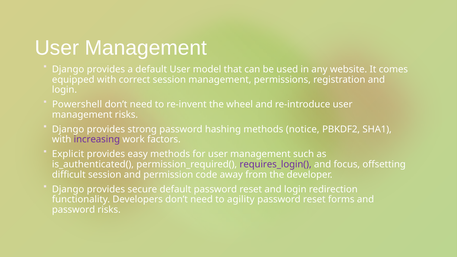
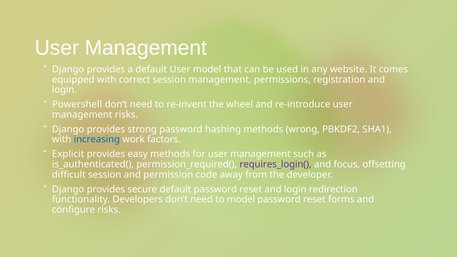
notice: notice -> wrong
increasing colour: purple -> blue
to agility: agility -> model
password at (74, 210): password -> configure
